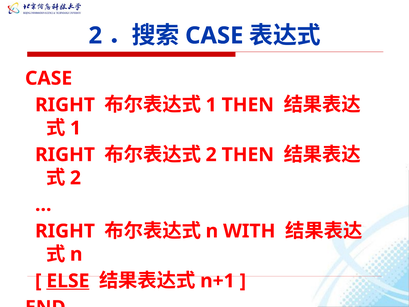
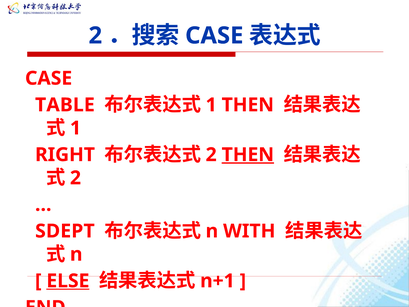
RIGHT at (65, 105): RIGHT -> TABLE
THEN at (248, 155) underline: none -> present
RIGHT at (65, 231): RIGHT -> SDEPT
